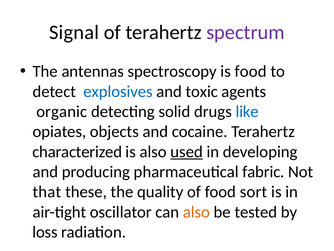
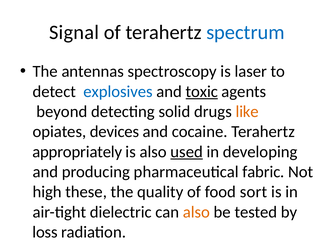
spectrum colour: purple -> blue
is food: food -> laser
toxic underline: none -> present
organic: organic -> beyond
like colour: blue -> orange
objects: objects -> devices
characterized: characterized -> appropriately
that: that -> high
oscillator: oscillator -> dielectric
